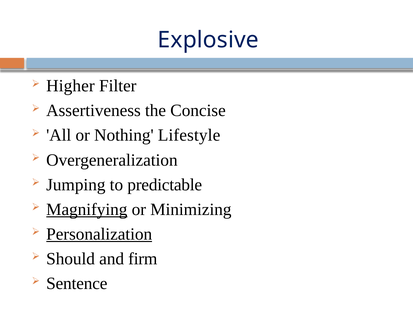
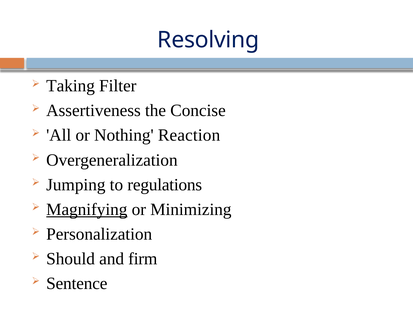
Explosive: Explosive -> Resolving
Higher: Higher -> Taking
Lifestyle: Lifestyle -> Reaction
predictable: predictable -> regulations
Personalization underline: present -> none
